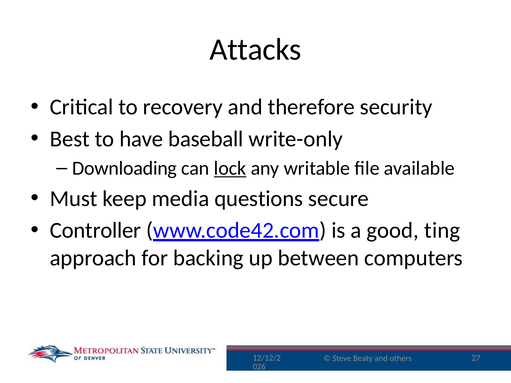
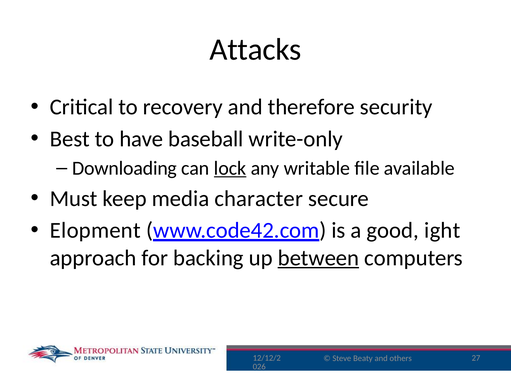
questions: questions -> character
Controller: Controller -> Elopment
ting: ting -> ight
between underline: none -> present
